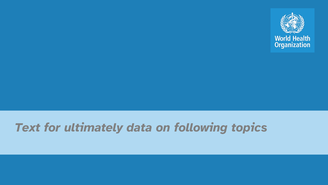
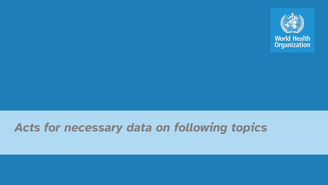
Text: Text -> Acts
ultimately: ultimately -> necessary
